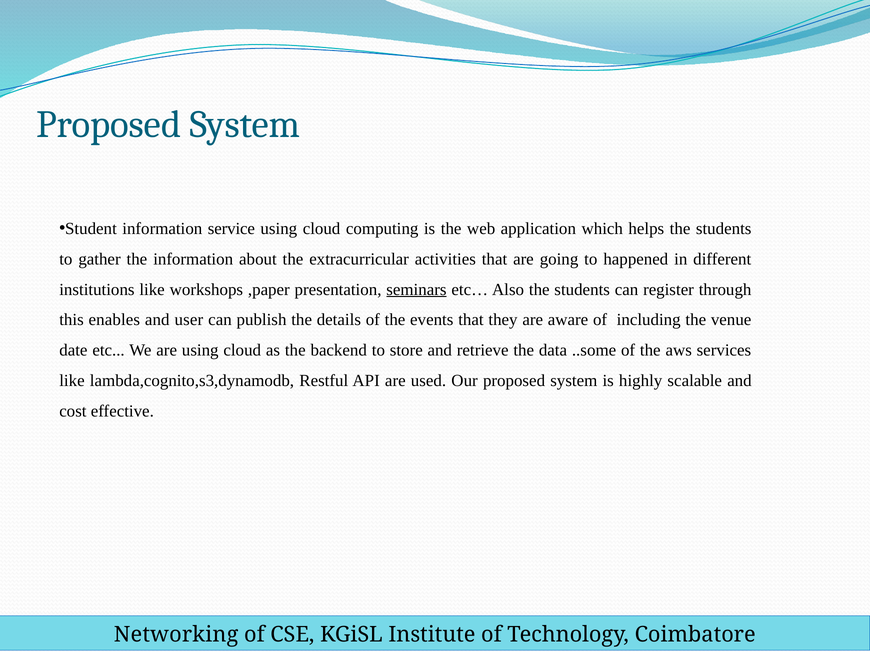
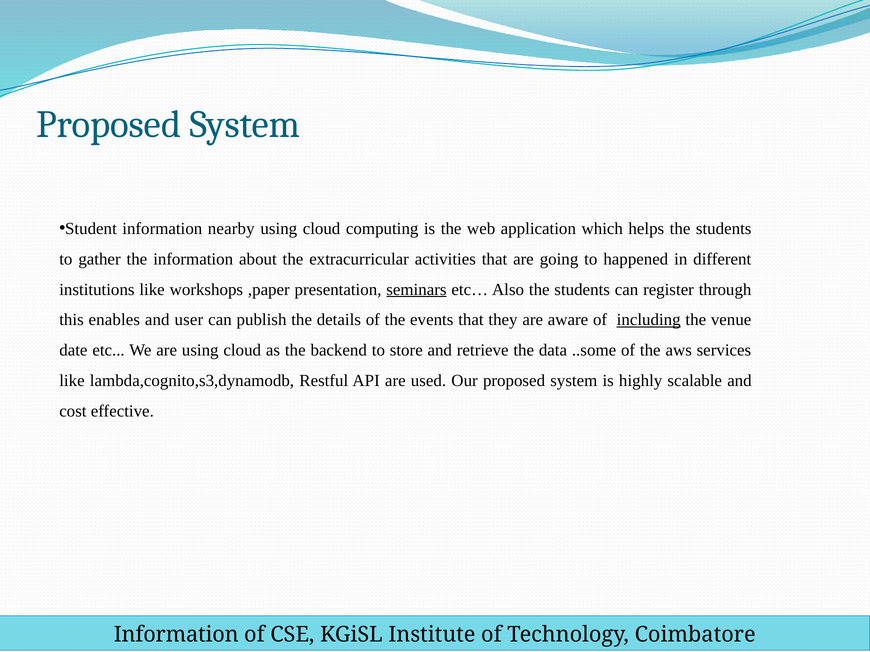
service: service -> nearby
including underline: none -> present
Networking at (176, 635): Networking -> Information
